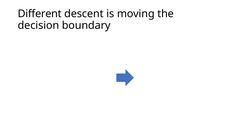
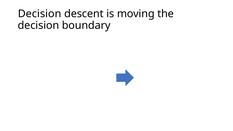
Different at (40, 14): Different -> Decision
